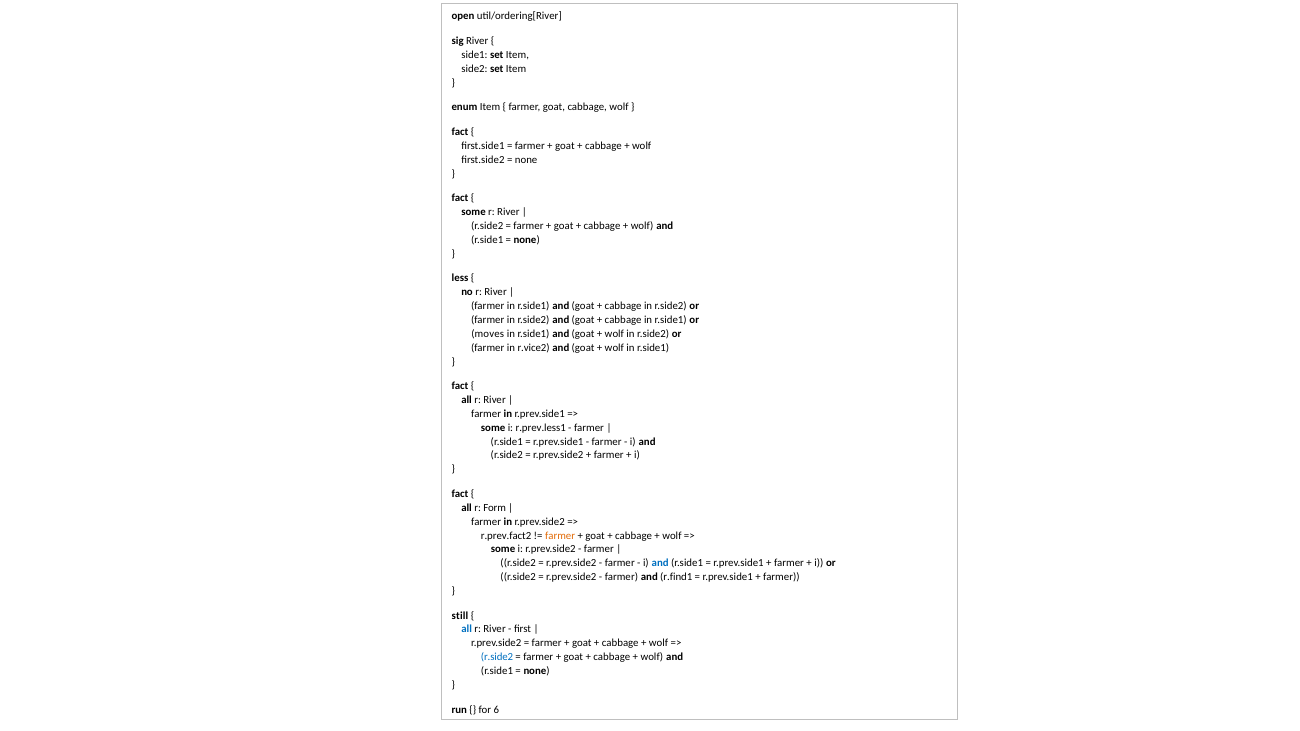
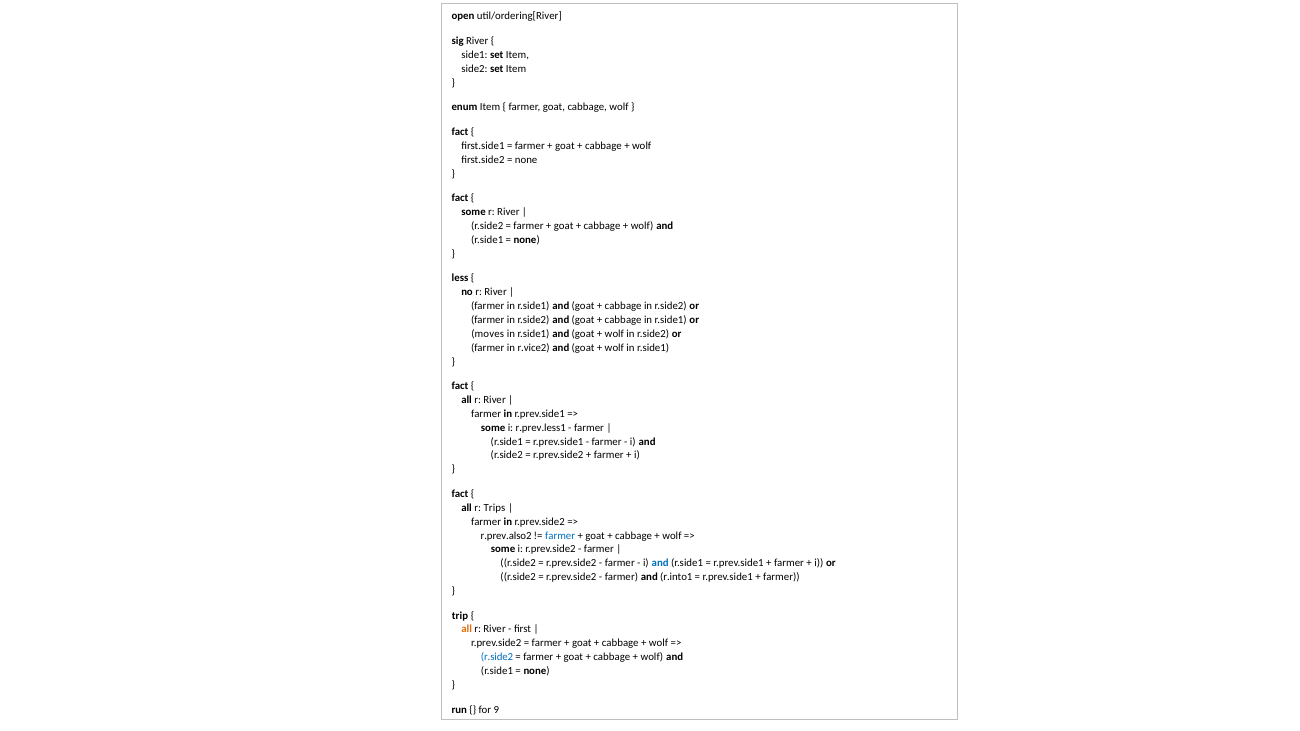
Form: Form -> Trips
r.prev.fact2: r.prev.fact2 -> r.prev.also2
farmer at (560, 536) colour: orange -> blue
r.find1: r.find1 -> r.into1
still: still -> trip
all at (467, 630) colour: blue -> orange
6: 6 -> 9
